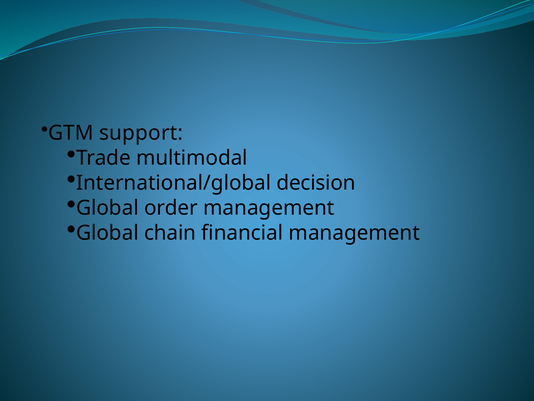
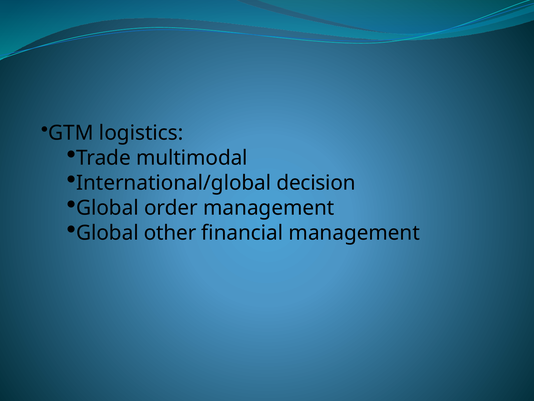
support: support -> logistics
chain: chain -> other
